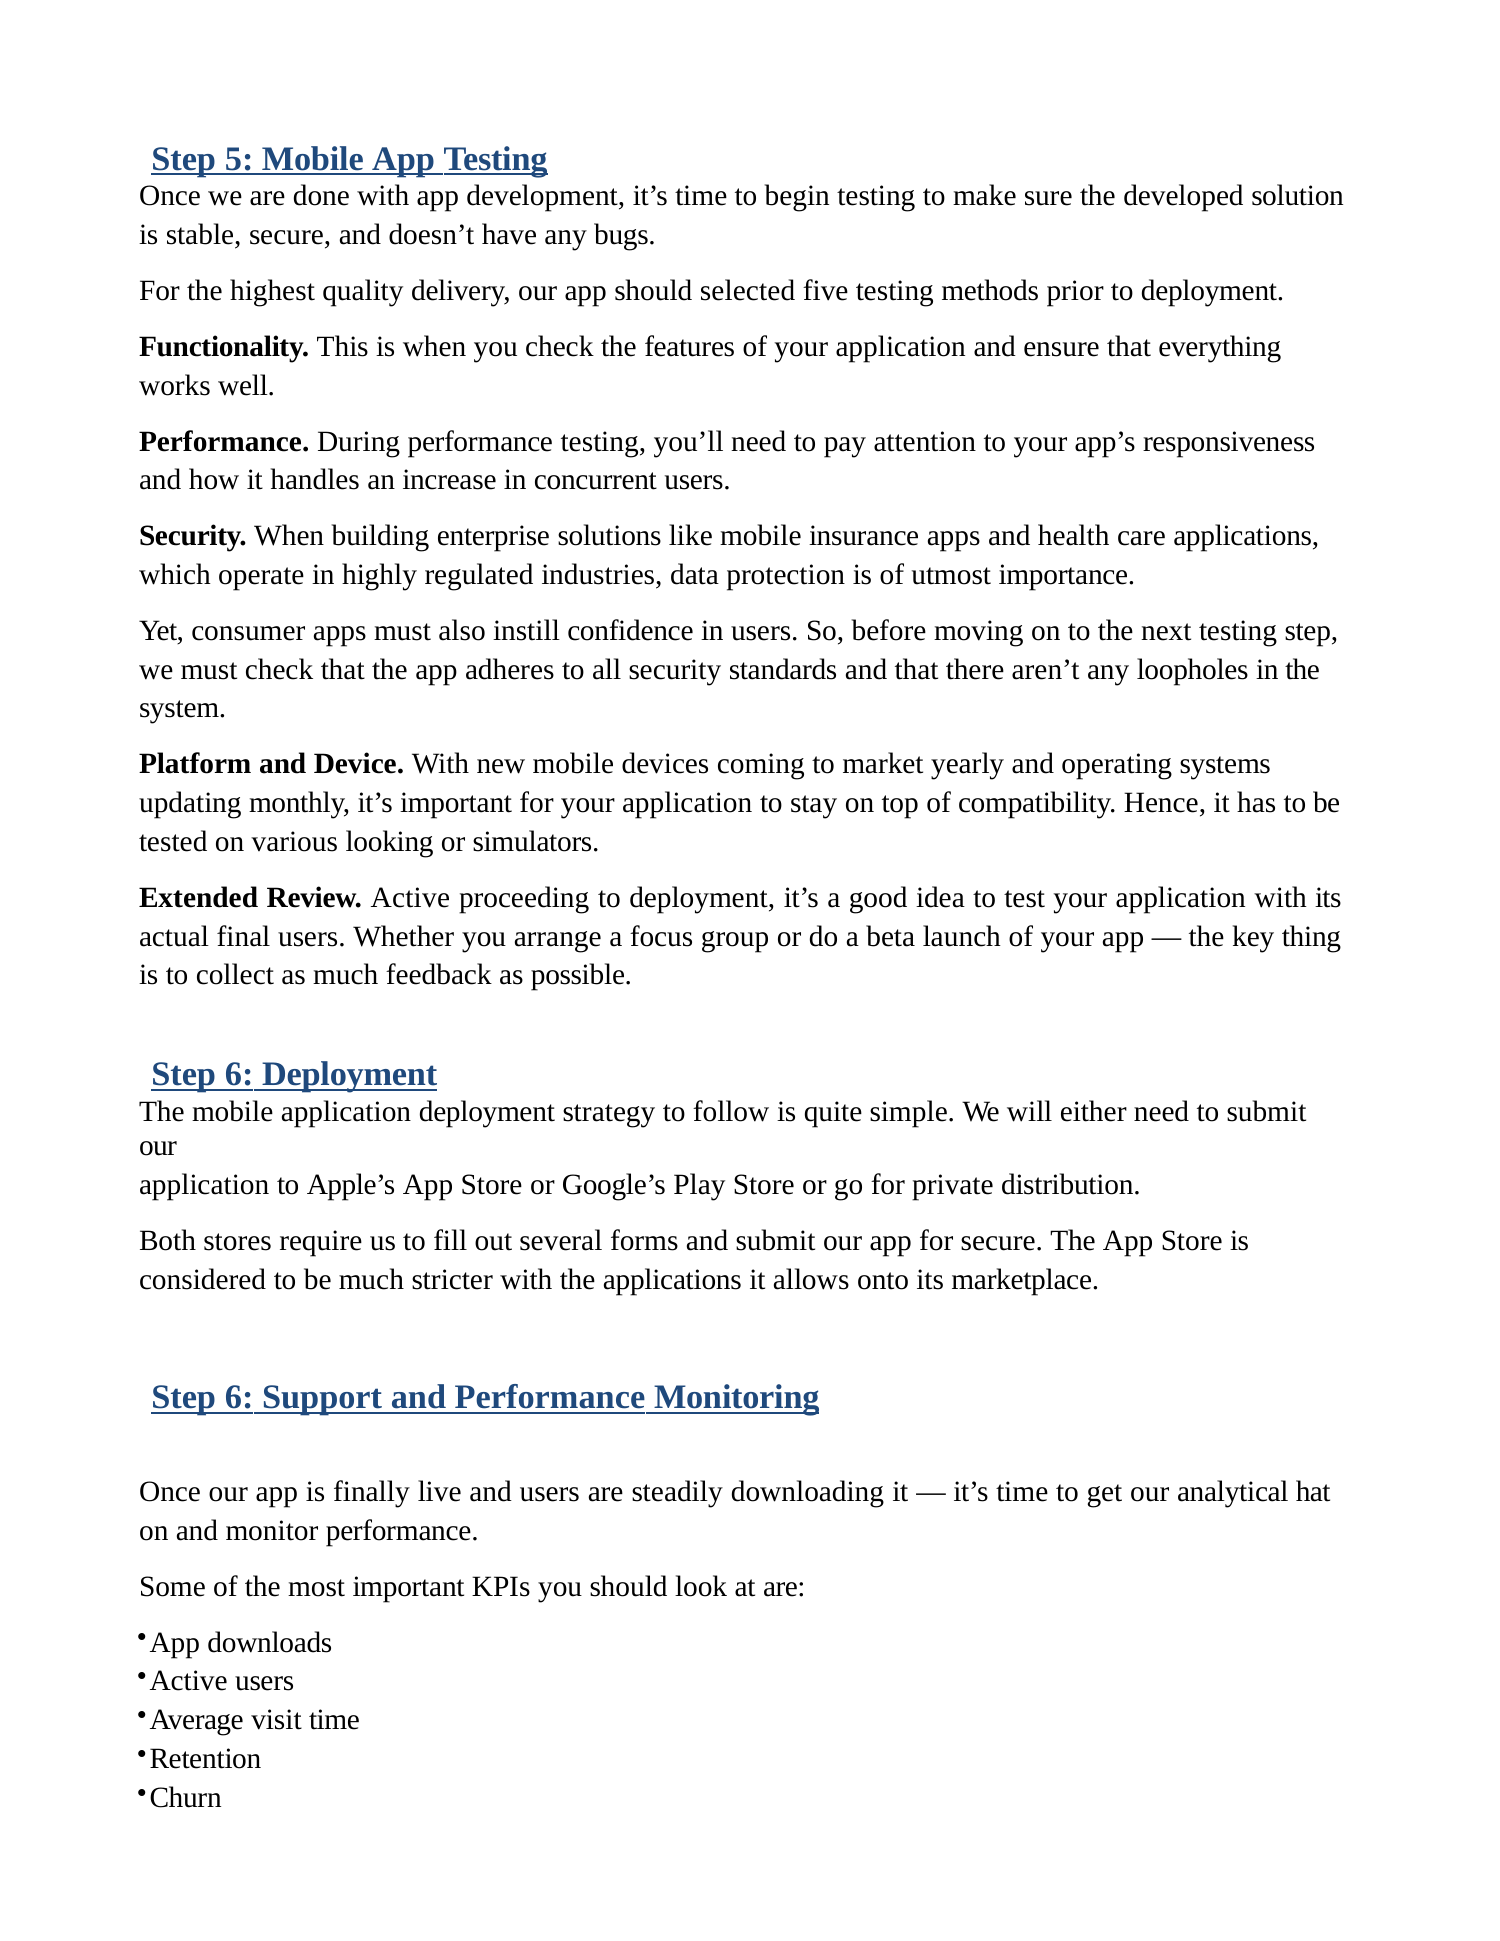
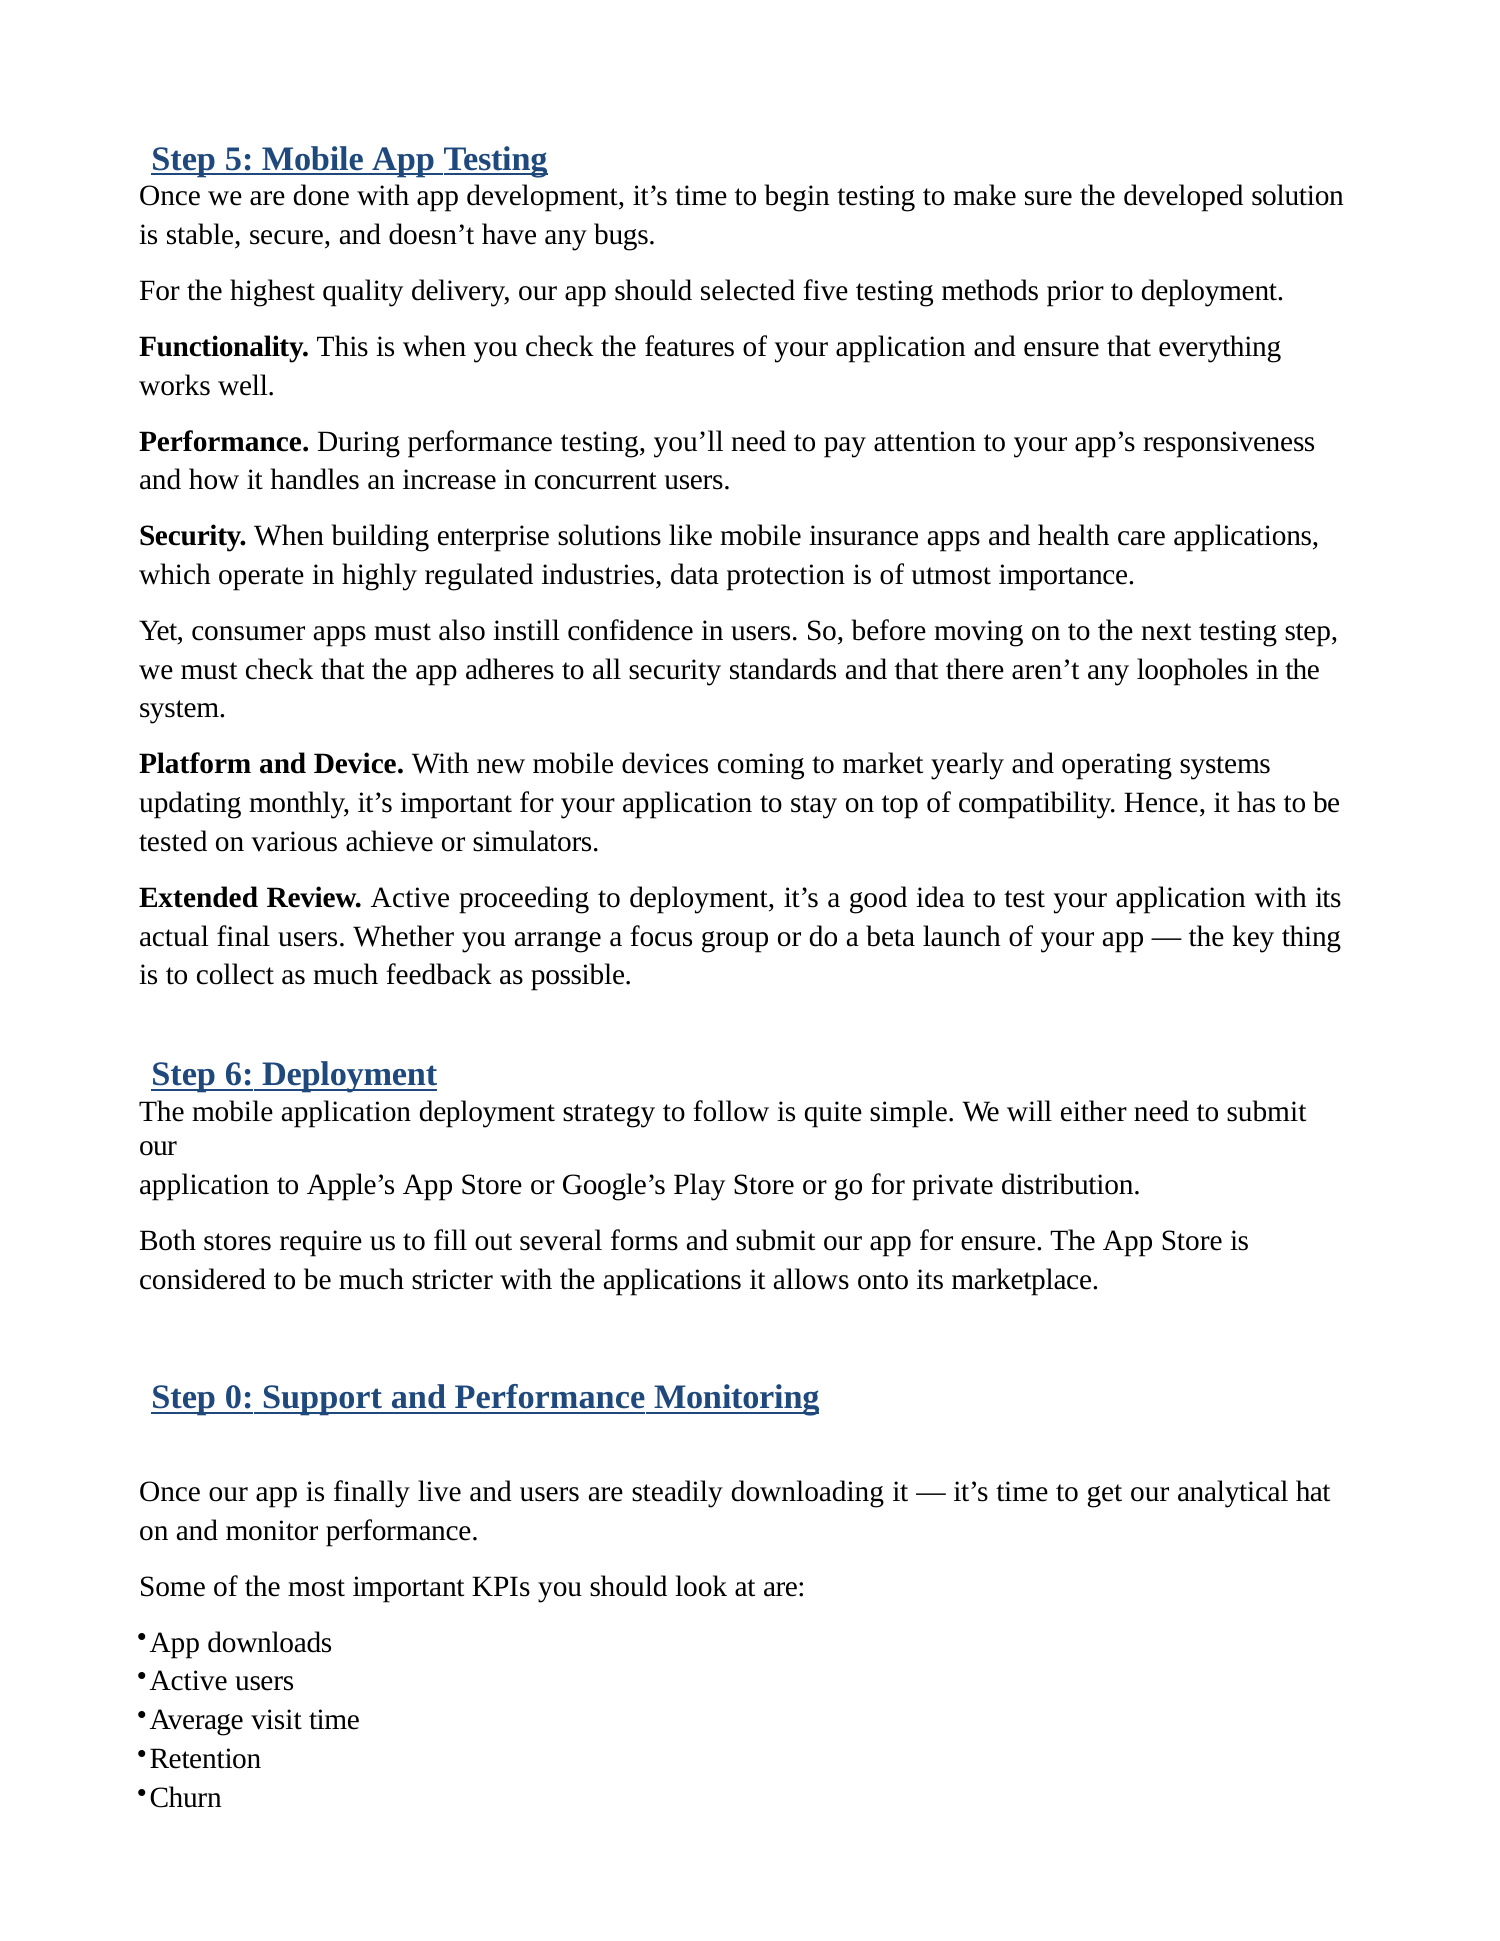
looking: looking -> achieve
for secure: secure -> ensure
6 at (239, 1398): 6 -> 0
